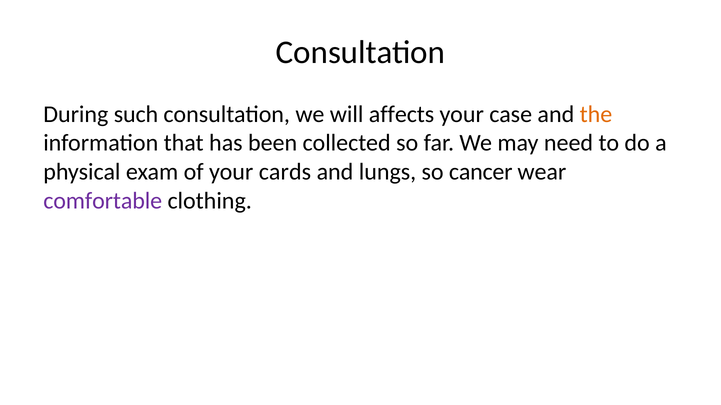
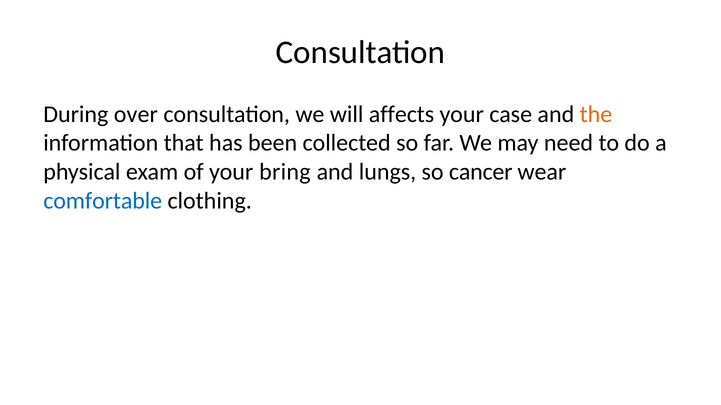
such: such -> over
cards: cards -> bring
comfortable colour: purple -> blue
